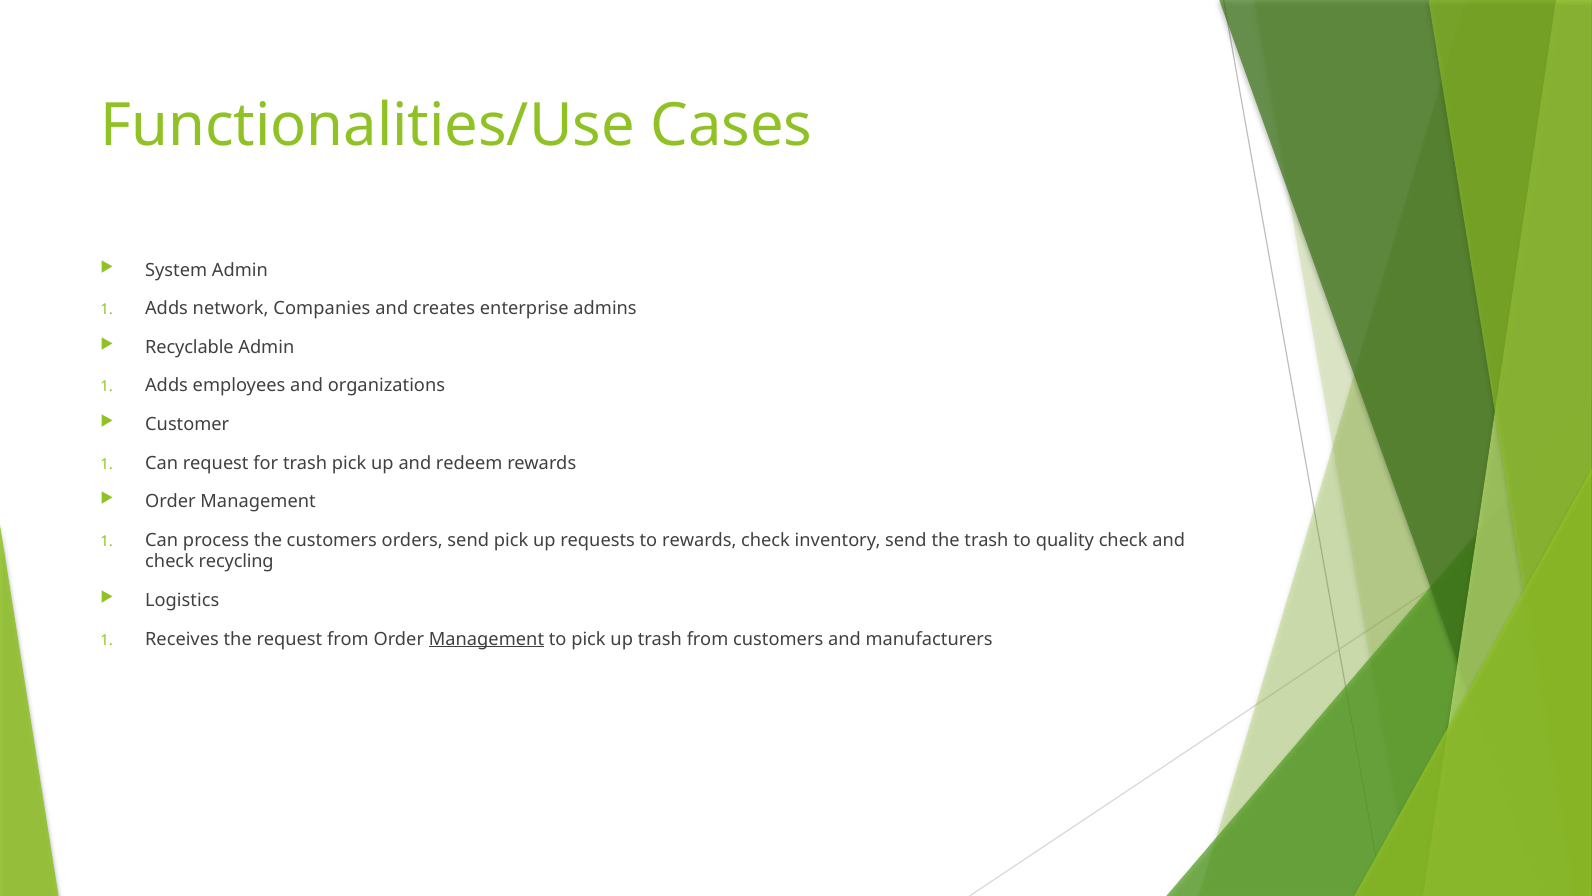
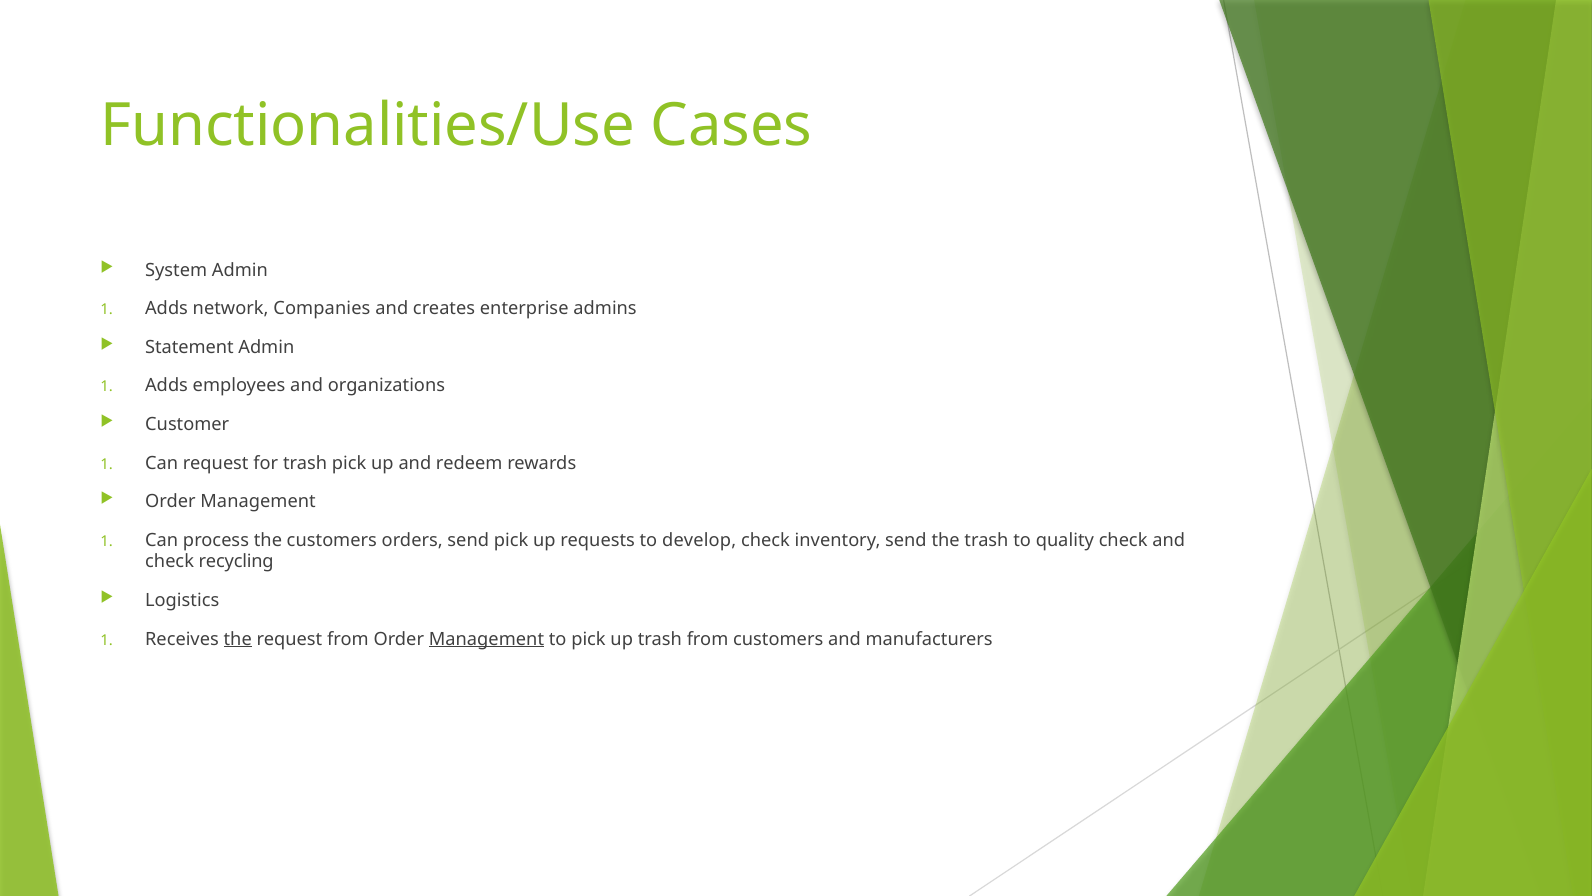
Recyclable: Recyclable -> Statement
to rewards: rewards -> develop
the at (238, 639) underline: none -> present
